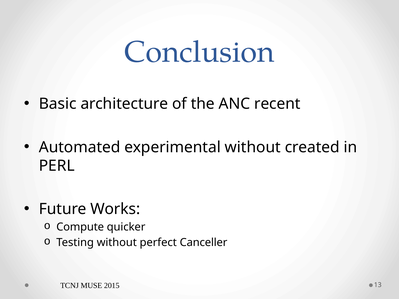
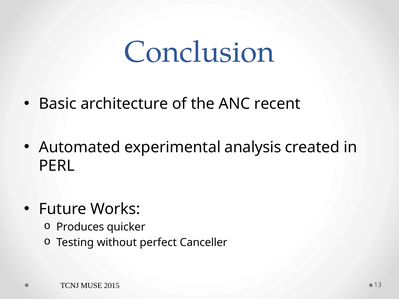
experimental without: without -> analysis
Compute: Compute -> Produces
